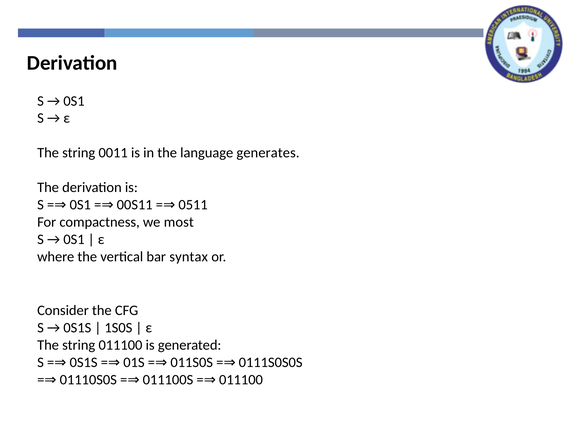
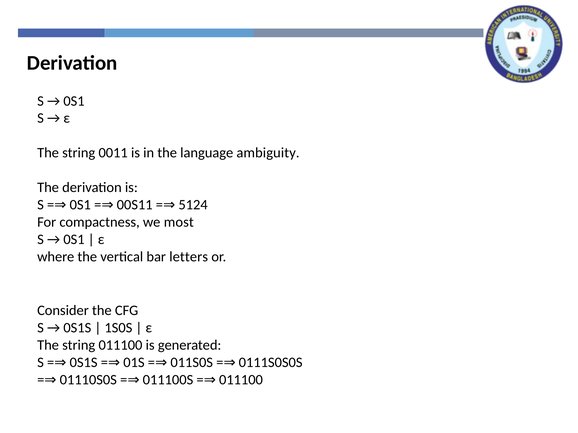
generates: generates -> ambiguity
0511: 0511 -> 5124
syntax: syntax -> letters
